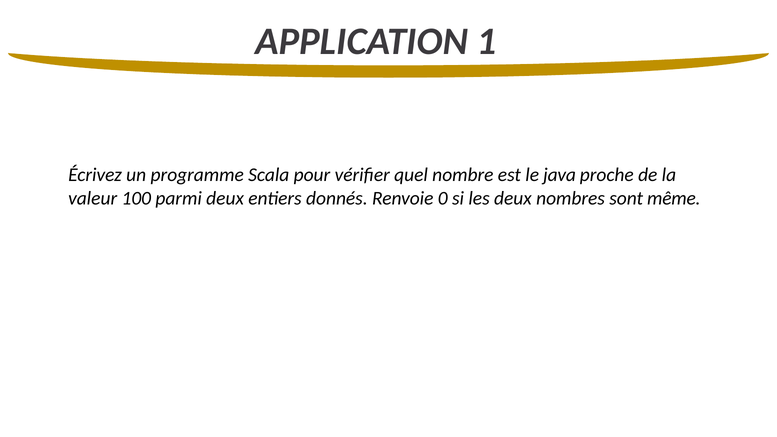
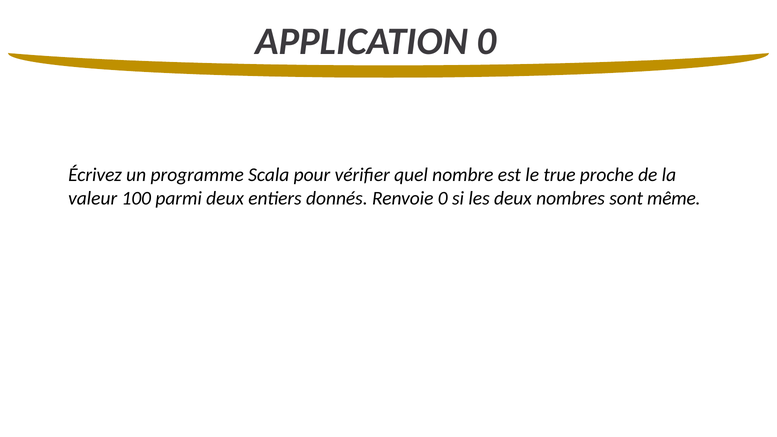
APPLICATION 1: 1 -> 0
java: java -> true
